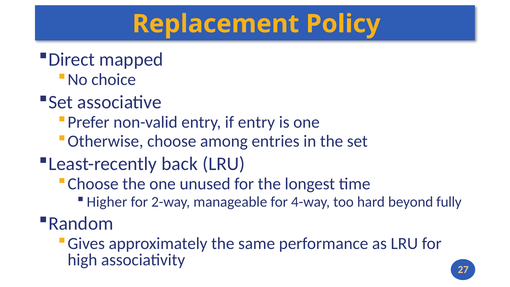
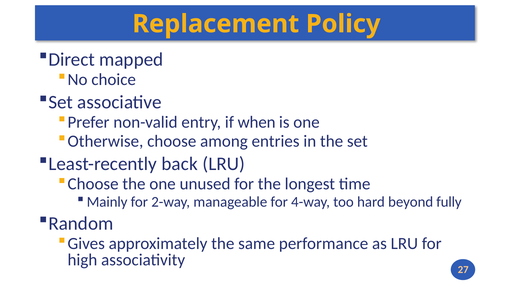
if entry: entry -> when
Higher: Higher -> Mainly
